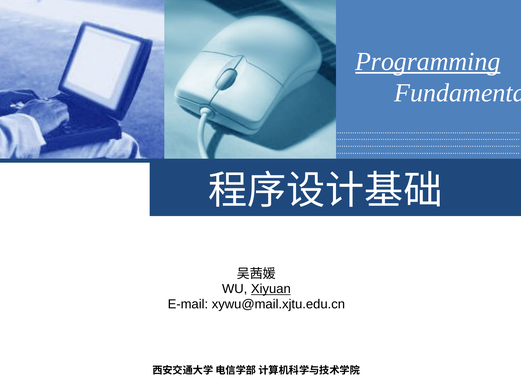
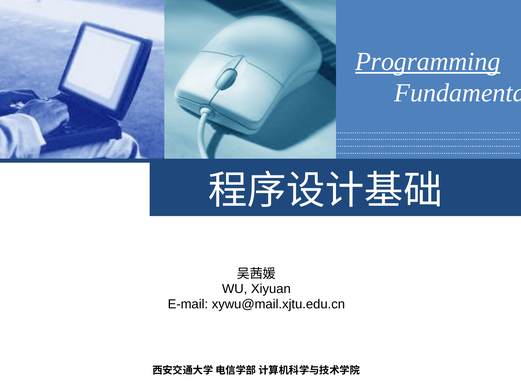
Xiyuan underline: present -> none
